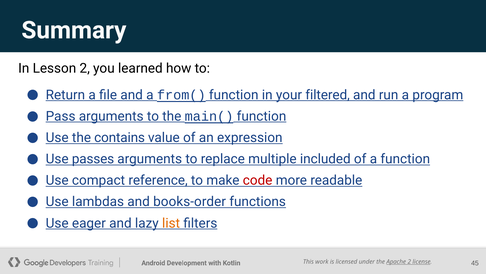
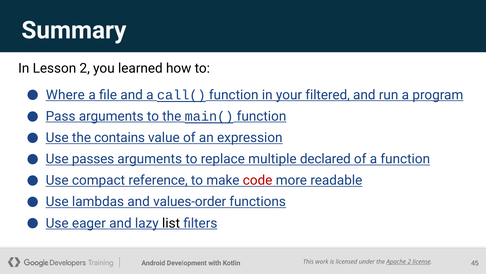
Return: Return -> Where
from(: from( -> call(
included: included -> declared
books-order: books-order -> values-order
list colour: orange -> black
